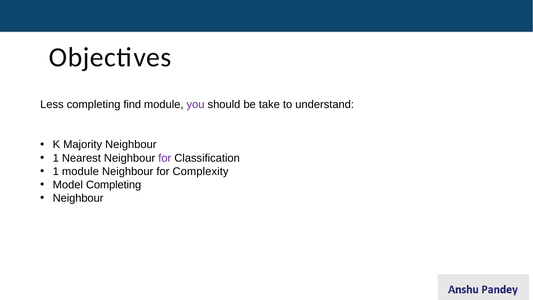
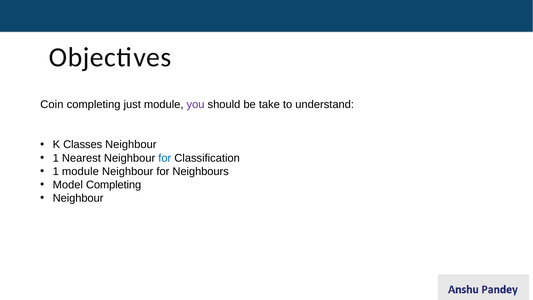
Less: Less -> Coin
find: find -> just
Majority: Majority -> Classes
for at (165, 158) colour: purple -> blue
Complexity: Complexity -> Neighbours
